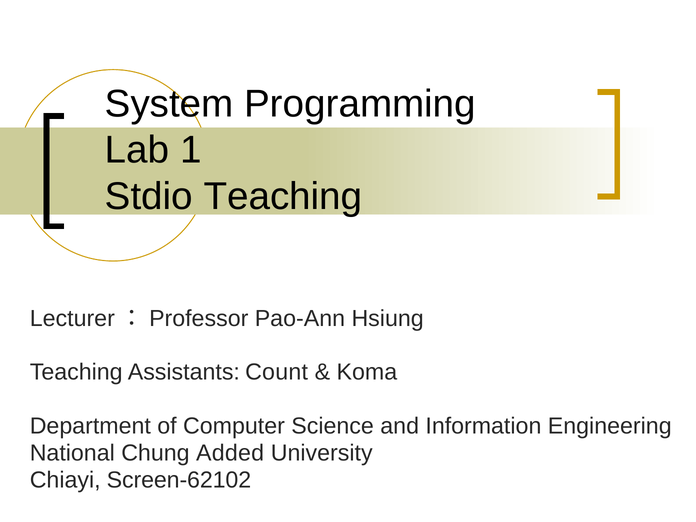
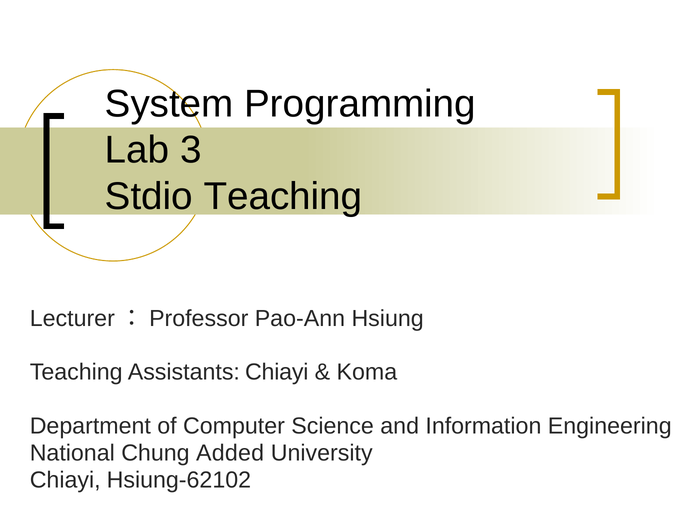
1: 1 -> 3
Assistants Count: Count -> Chiayi
Screen-62102: Screen-62102 -> Hsiung-62102
